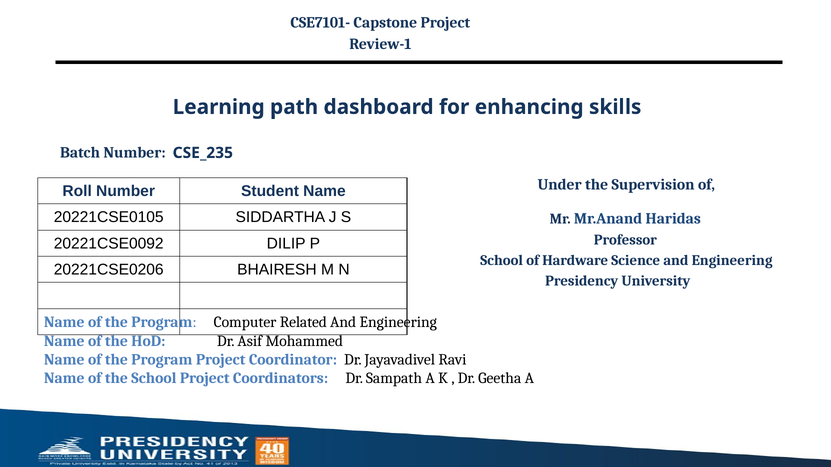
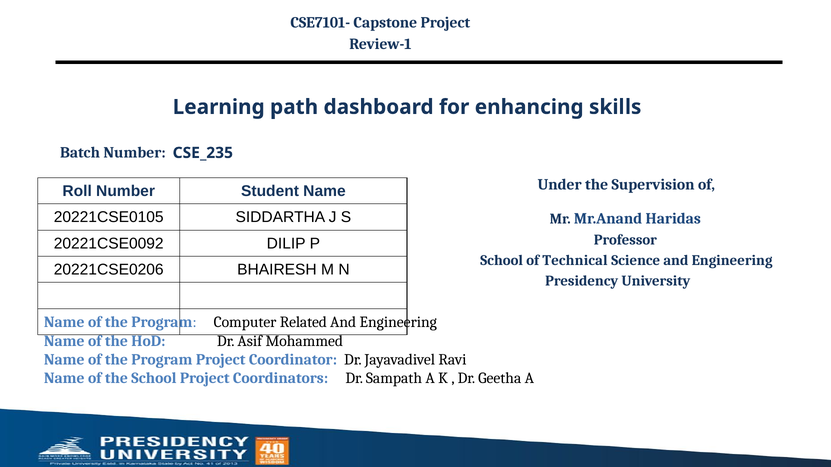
Hardware: Hardware -> Technical
